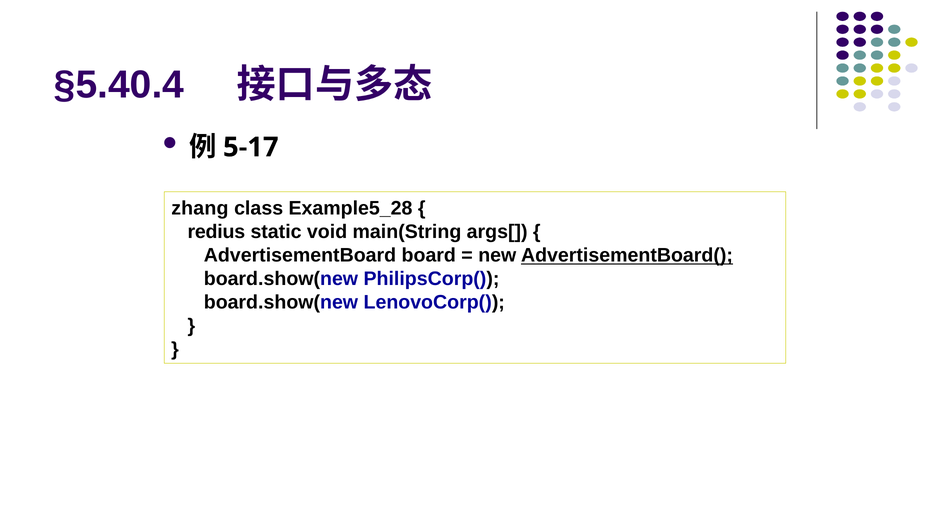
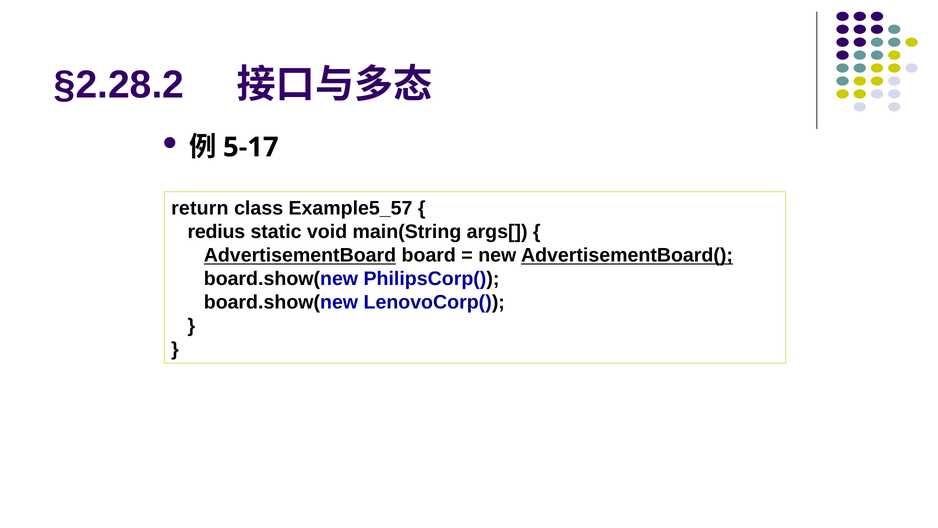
§5.40.4: §5.40.4 -> §2.28.2
zhang: zhang -> return
Example5_28: Example5_28 -> Example5_57
AdvertisementBoard underline: none -> present
